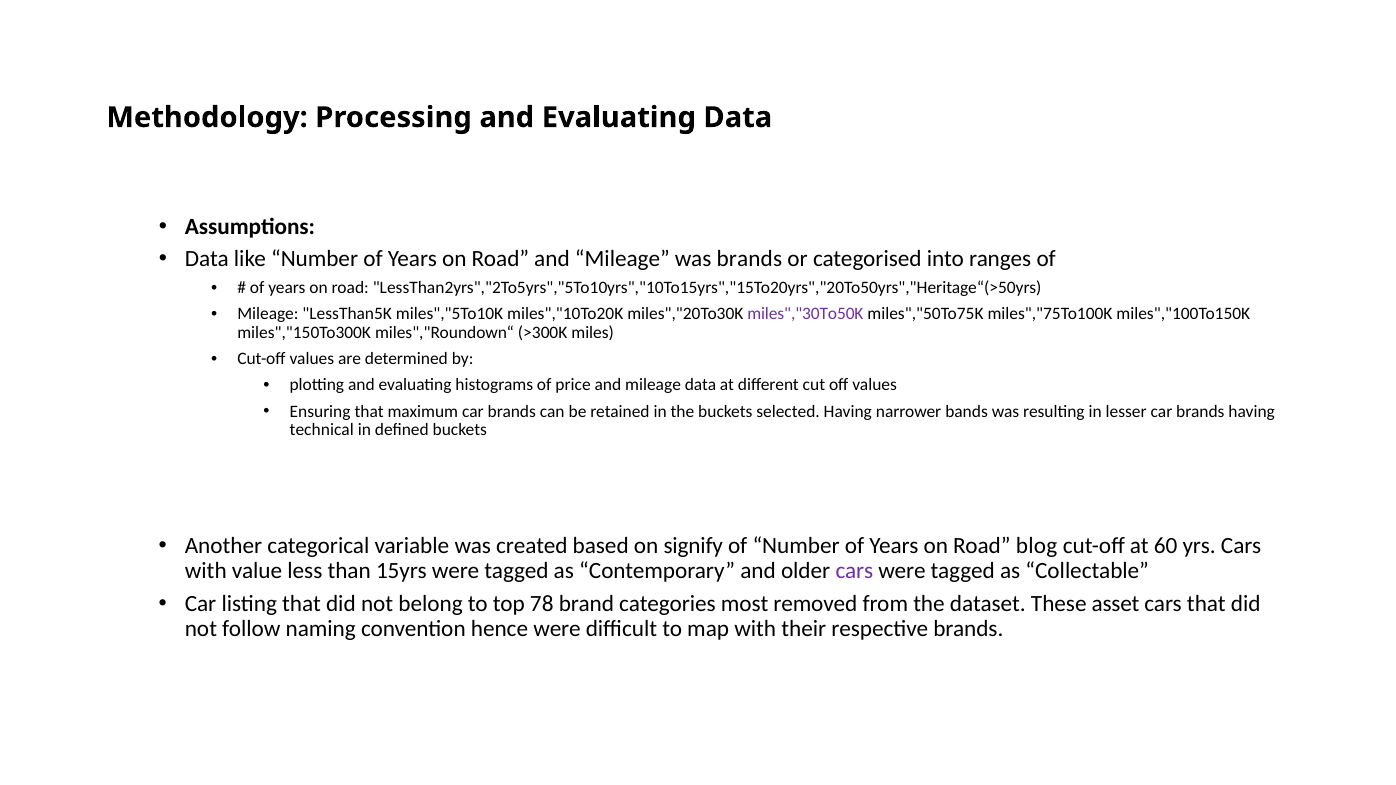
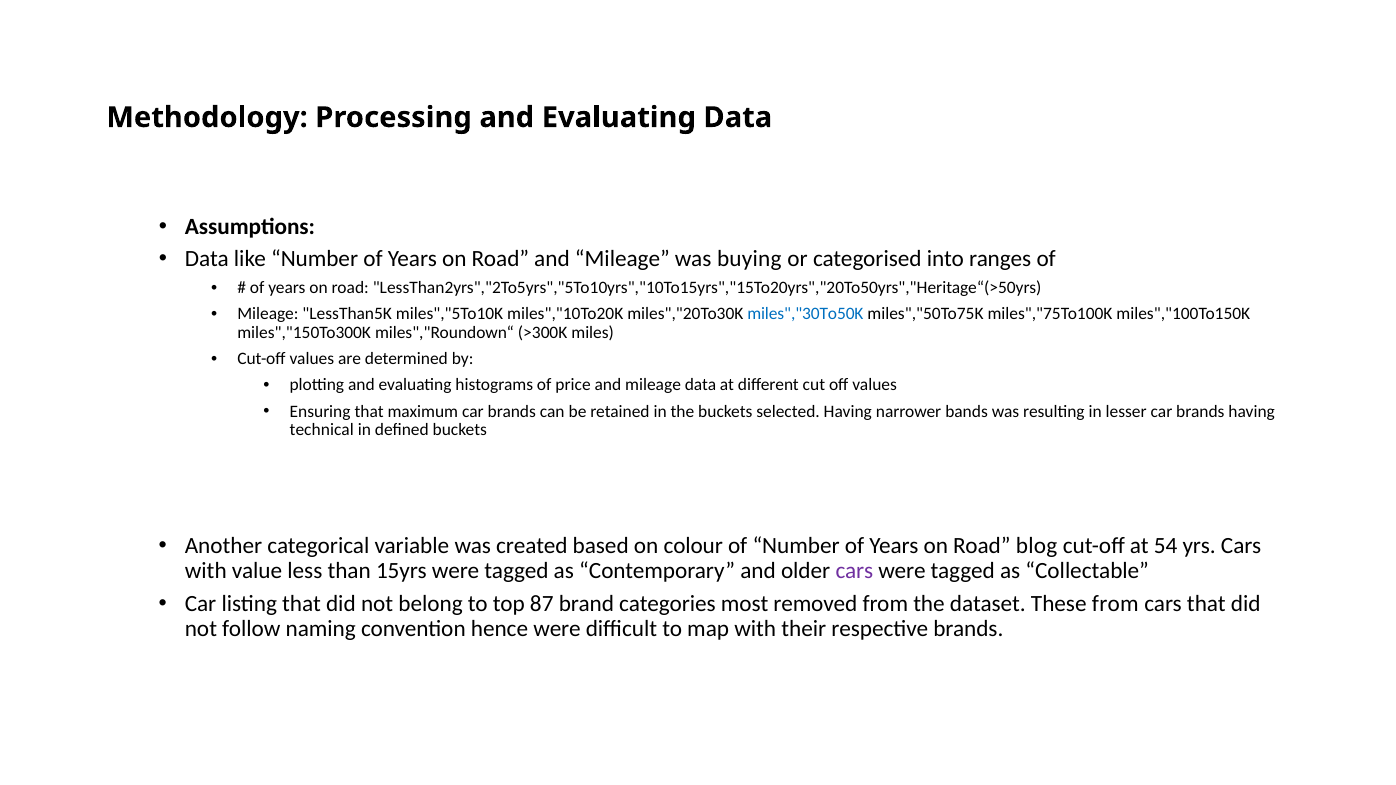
was brands: brands -> buying
miles","30To50K colour: purple -> blue
signify: signify -> colour
60: 60 -> 54
78: 78 -> 87
These asset: asset -> from
